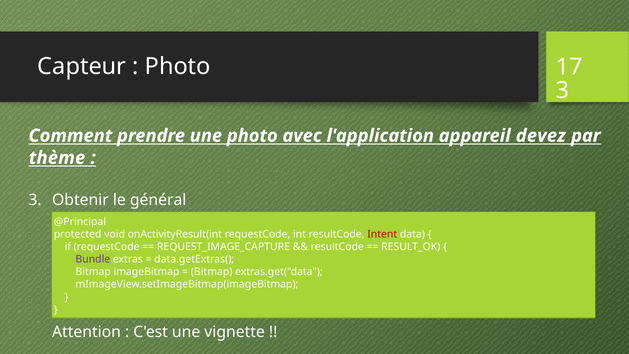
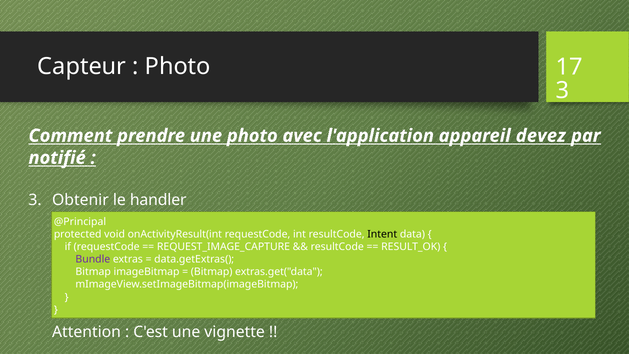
thème: thème -> notifié
général: général -> handler
Intent colour: red -> black
